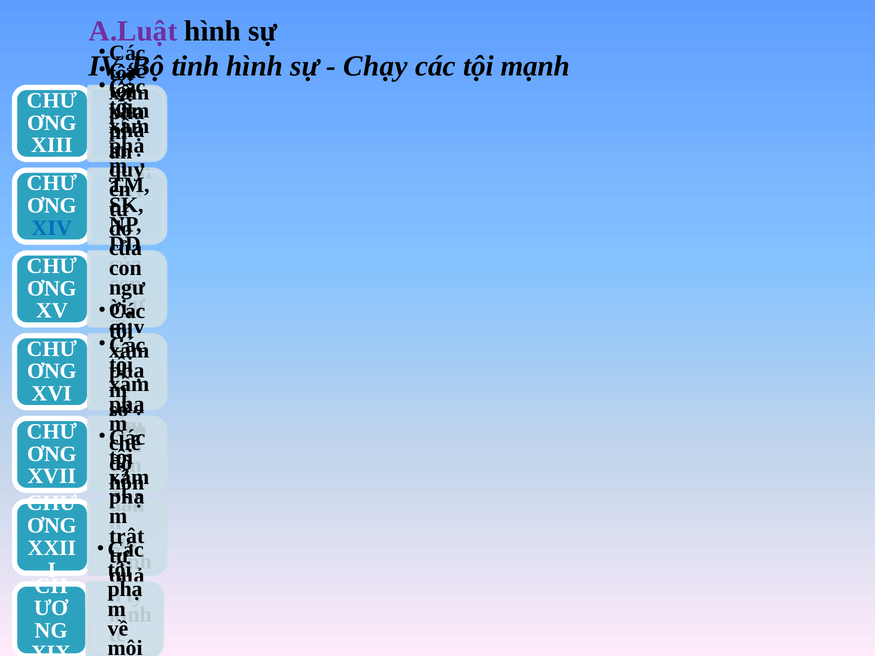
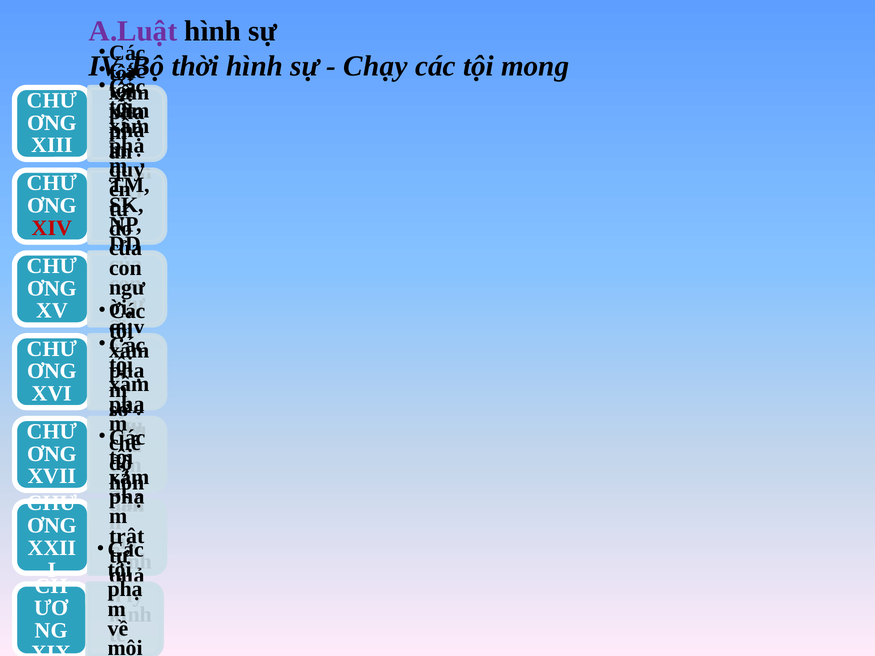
tinh: tinh -> thời
mạnh: mạnh -> mong
XIV colour: blue -> red
